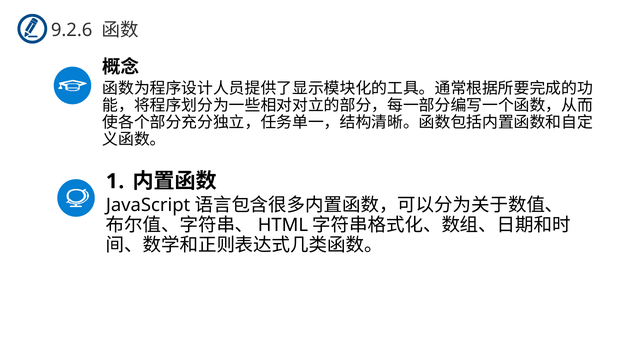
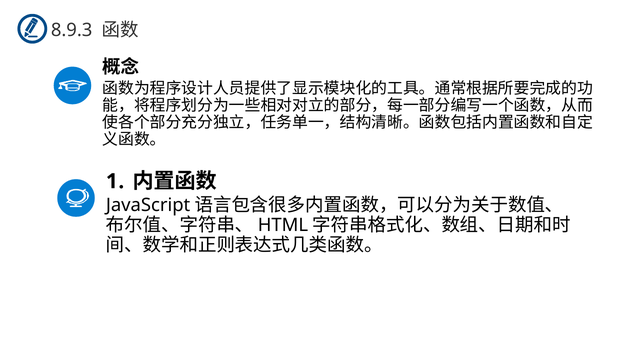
9.2.6: 9.2.6 -> 8.9.3
